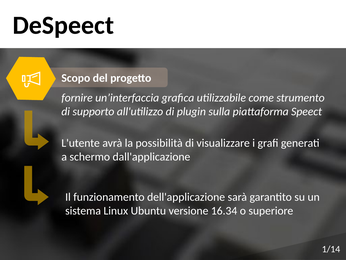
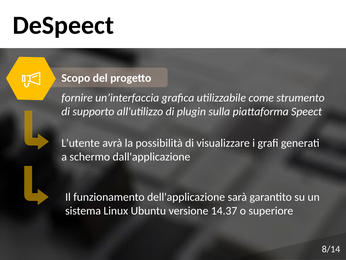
16.34: 16.34 -> 14.37
1/14: 1/14 -> 8/14
